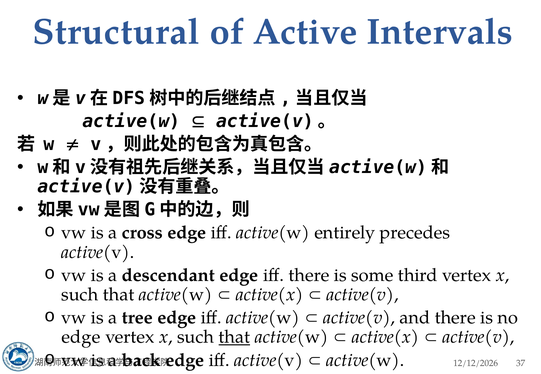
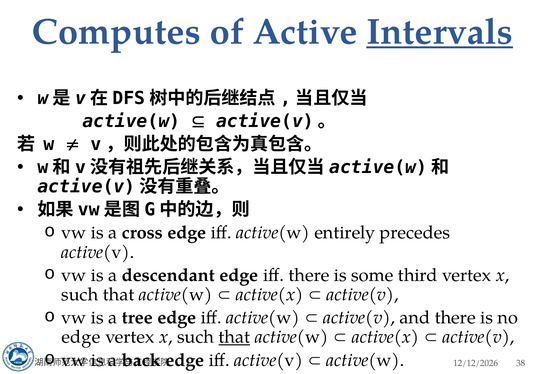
Structural: Structural -> Computes
Intervals underline: none -> present
37: 37 -> 38
